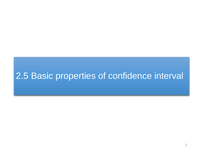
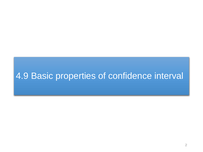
2.5: 2.5 -> 4.9
